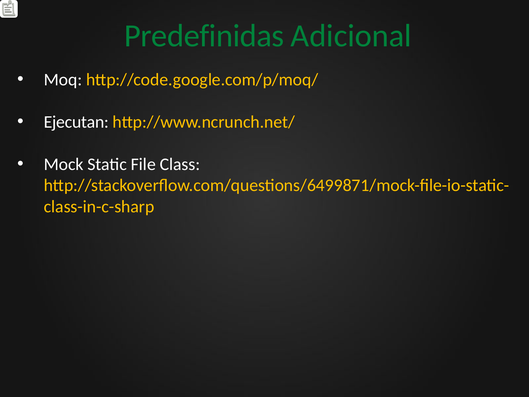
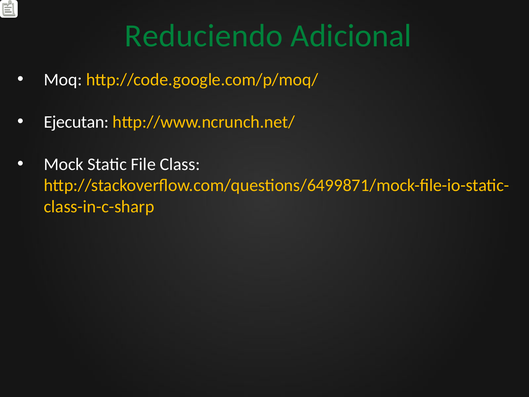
Predefinidas: Predefinidas -> Reduciendo
